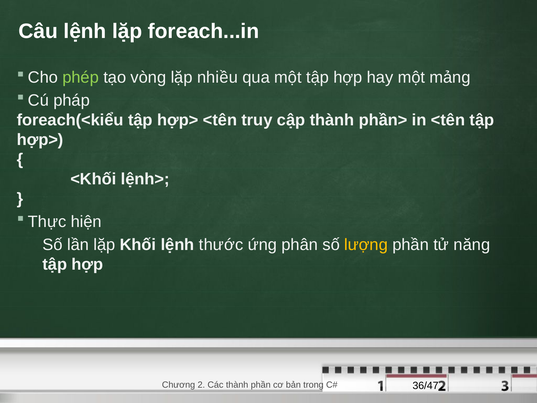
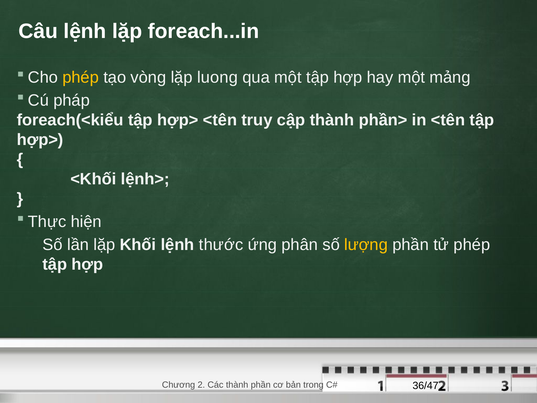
phép at (81, 77) colour: light green -> yellow
nhiều: nhiều -> luong
tử năng: năng -> phép
